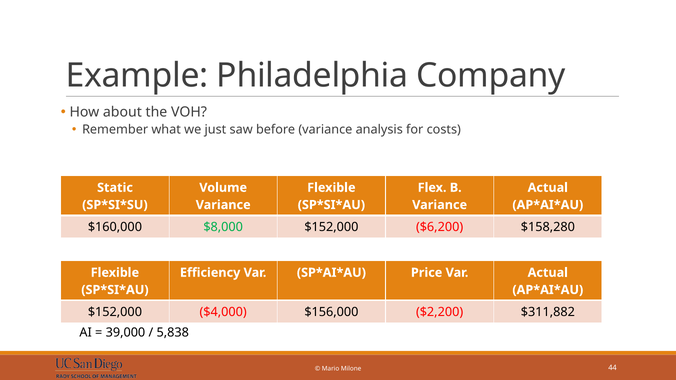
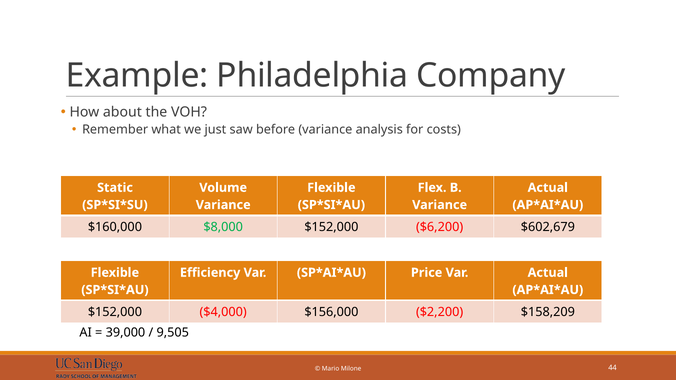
$158,280: $158,280 -> $602,679
$311,882: $311,882 -> $158,209
5,838: 5,838 -> 9,505
